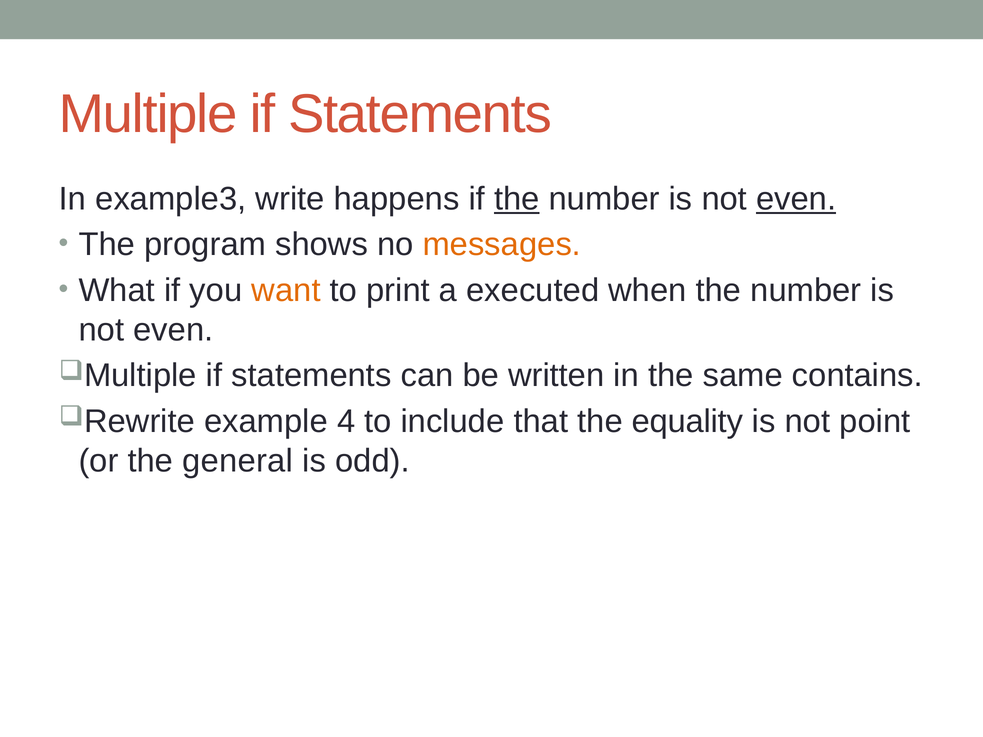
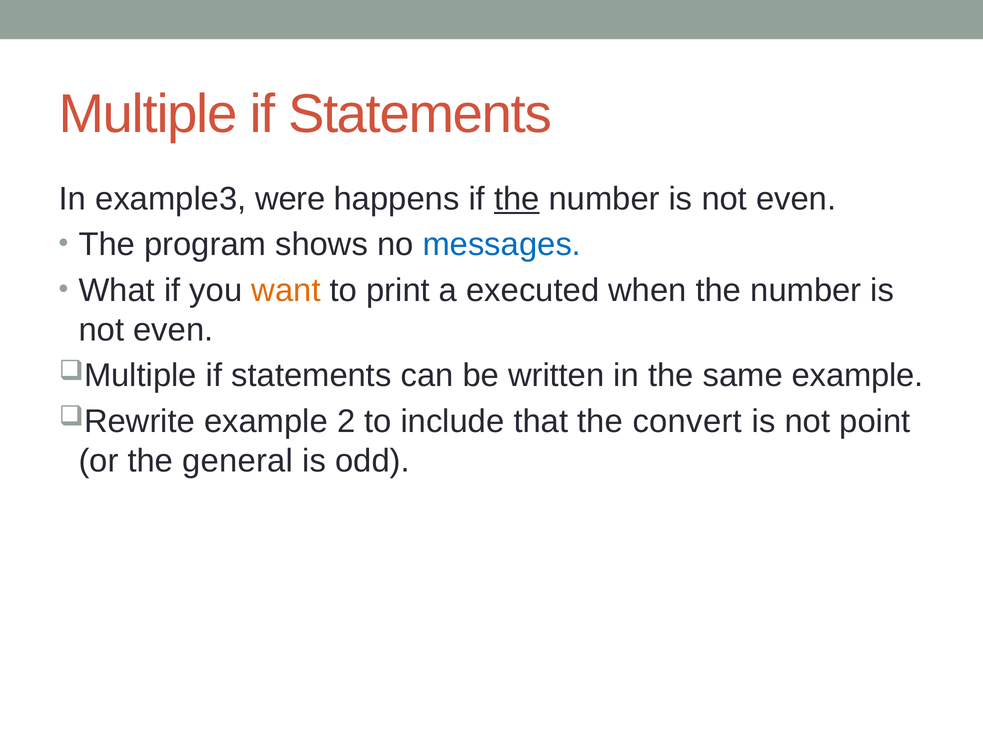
write: write -> were
even at (796, 199) underline: present -> none
messages colour: orange -> blue
same contains: contains -> example
4: 4 -> 2
equality: equality -> convert
